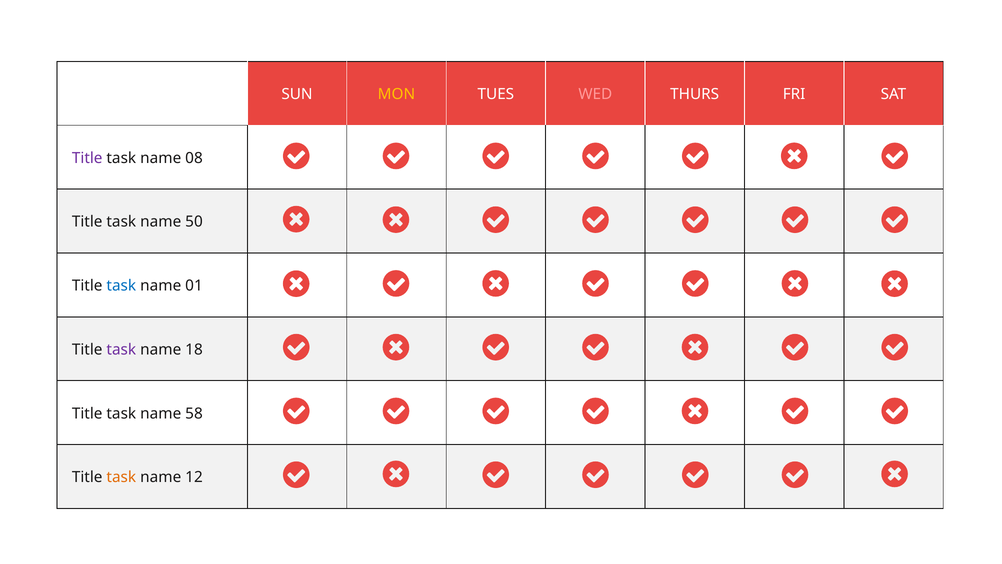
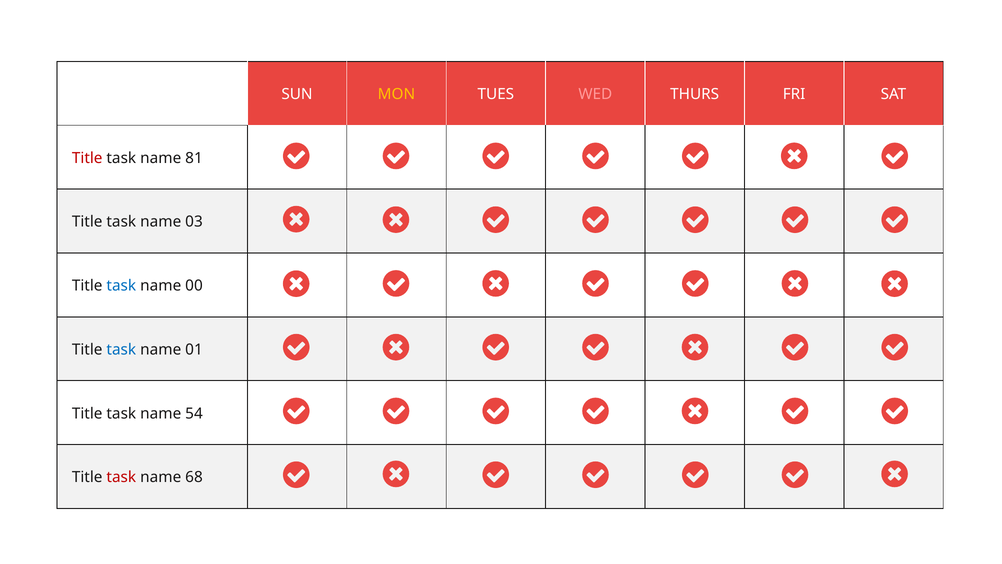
Title at (87, 158) colour: purple -> red
08: 08 -> 81
50: 50 -> 03
01: 01 -> 00
task at (121, 349) colour: purple -> blue
18: 18 -> 01
58: 58 -> 54
task at (121, 477) colour: orange -> red
12: 12 -> 68
